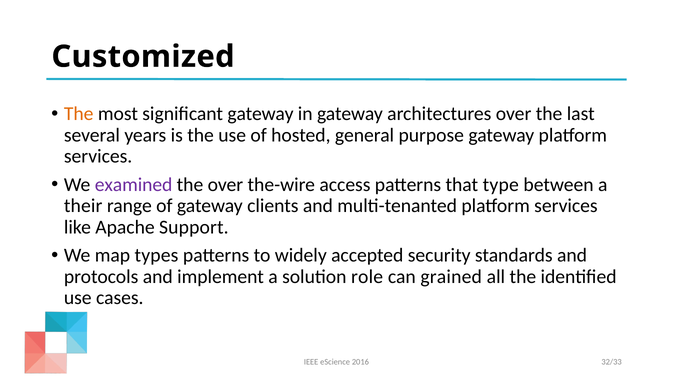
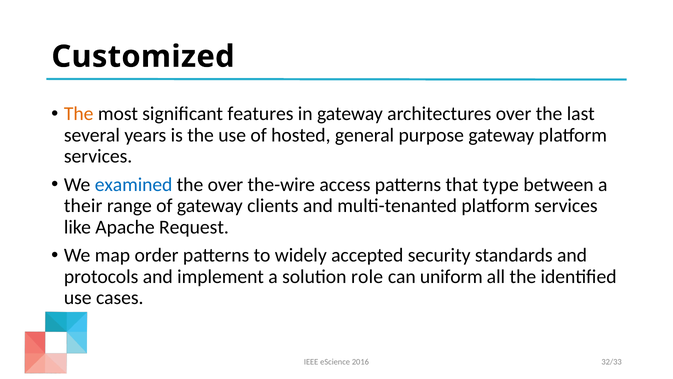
significant gateway: gateway -> features
examined colour: purple -> blue
Support: Support -> Request
types: types -> order
grained: grained -> uniform
